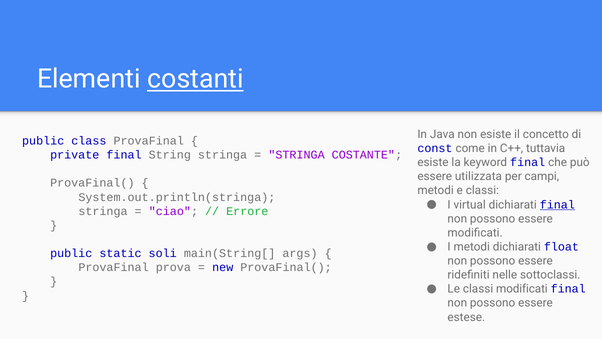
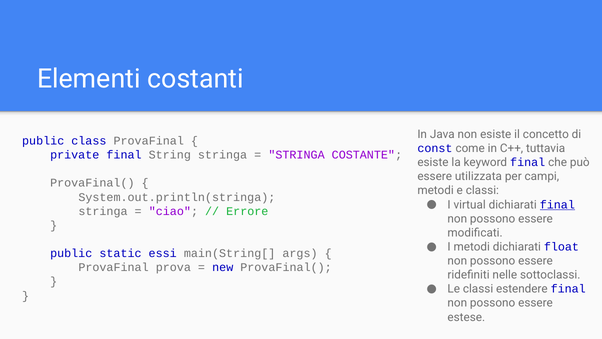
costanti underline: present -> none
soli: soli -> essi
classi modificati: modificati -> estendere
